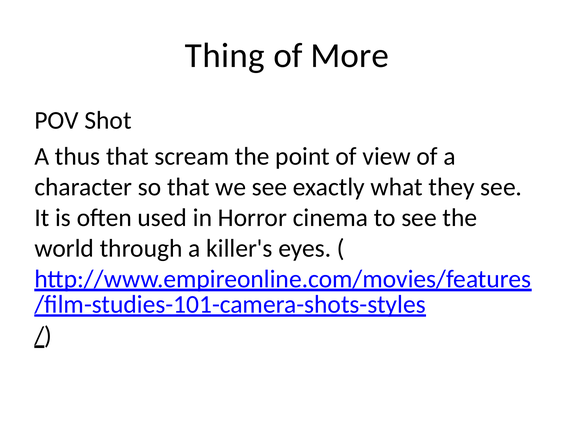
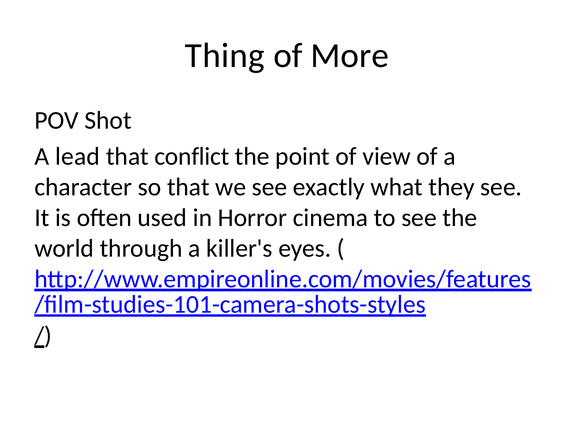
thus: thus -> lead
scream: scream -> conflict
